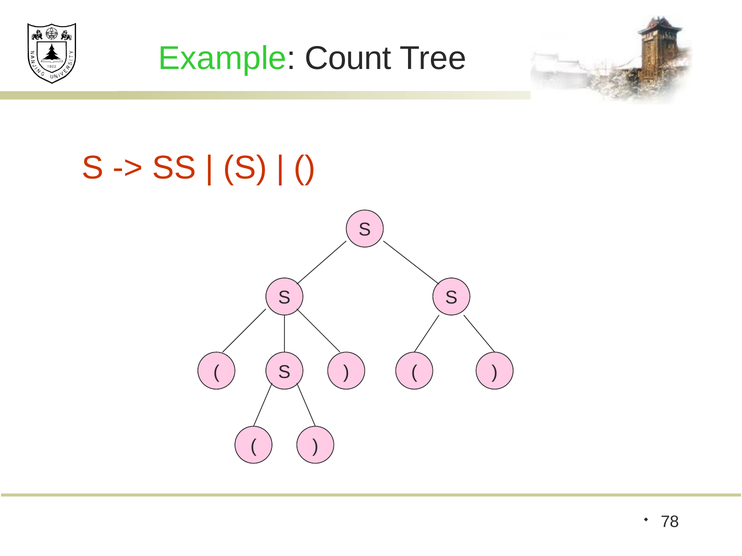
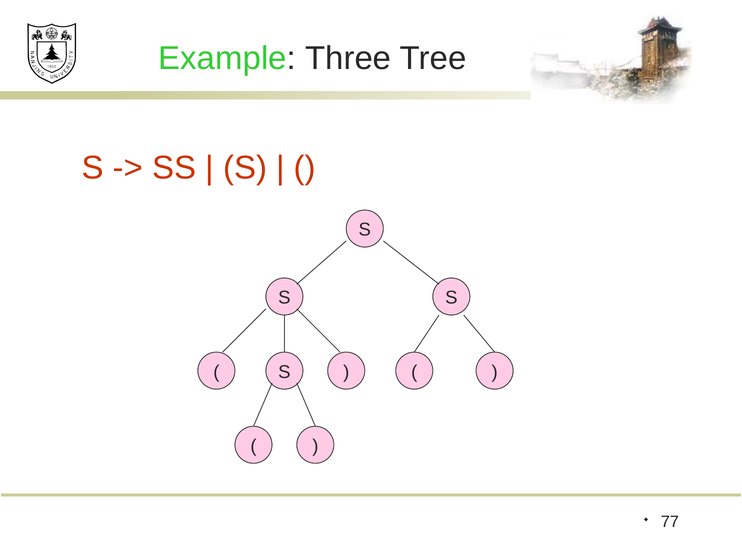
Count: Count -> Three
78: 78 -> 77
